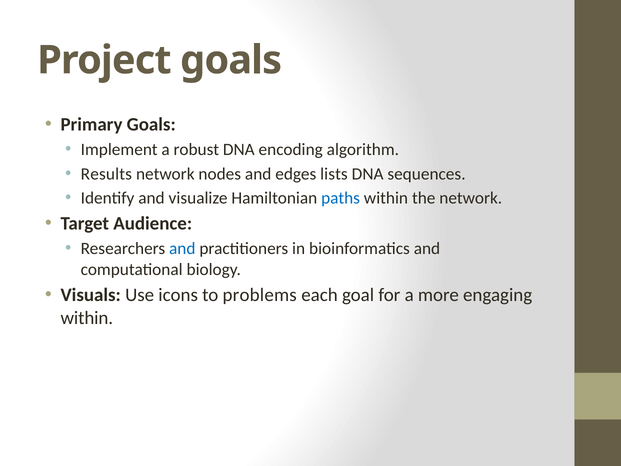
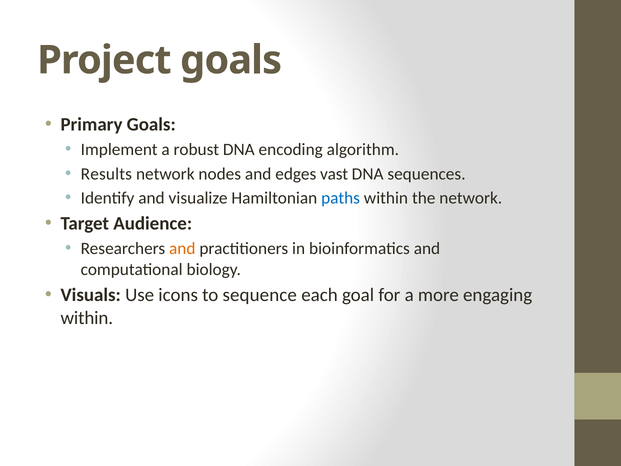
lists: lists -> vast
and at (182, 249) colour: blue -> orange
problems: problems -> sequence
